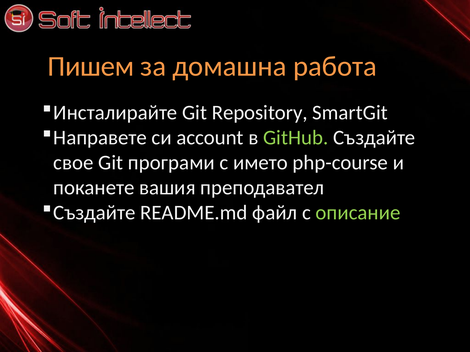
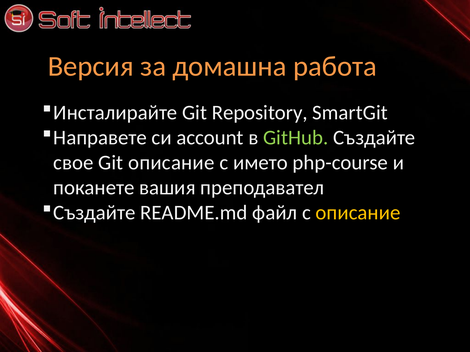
Пишем: Пишем -> Версия
Git програми: програми -> описание
описание at (358, 213) colour: light green -> yellow
